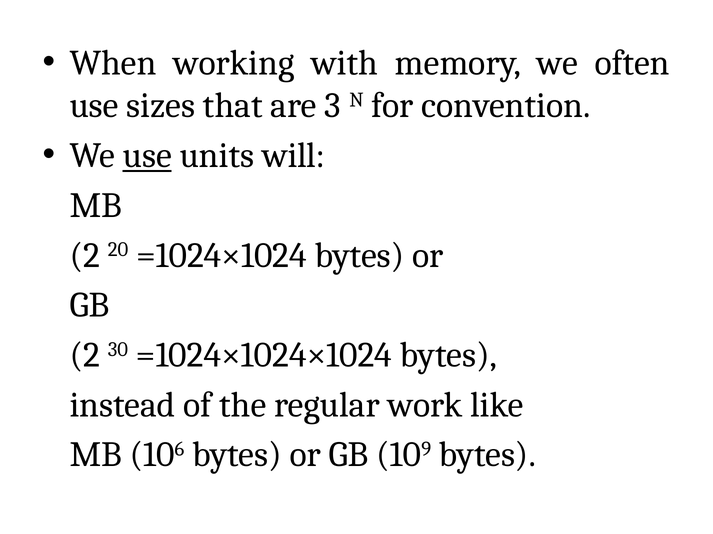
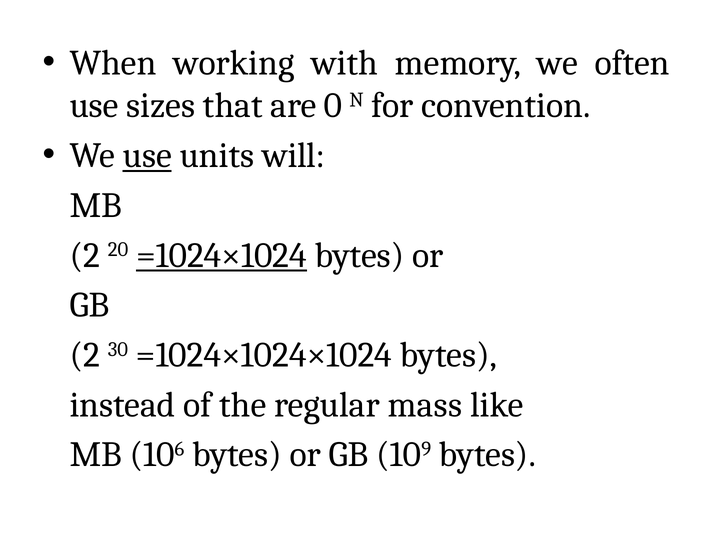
3: 3 -> 0
=1024×1024 underline: none -> present
work: work -> mass
